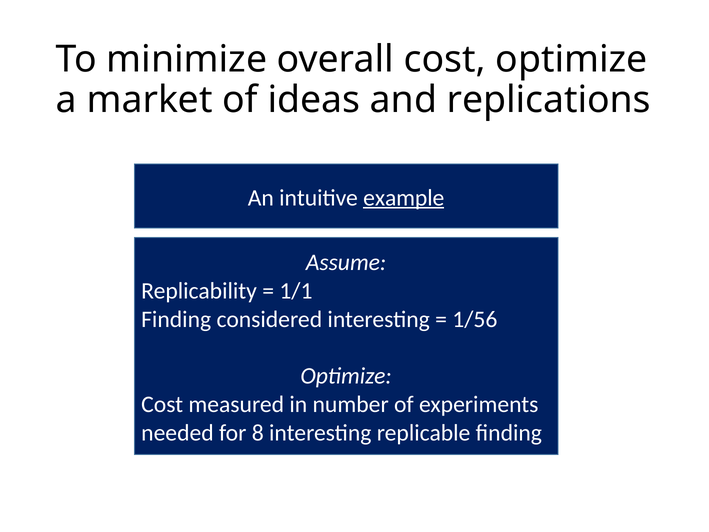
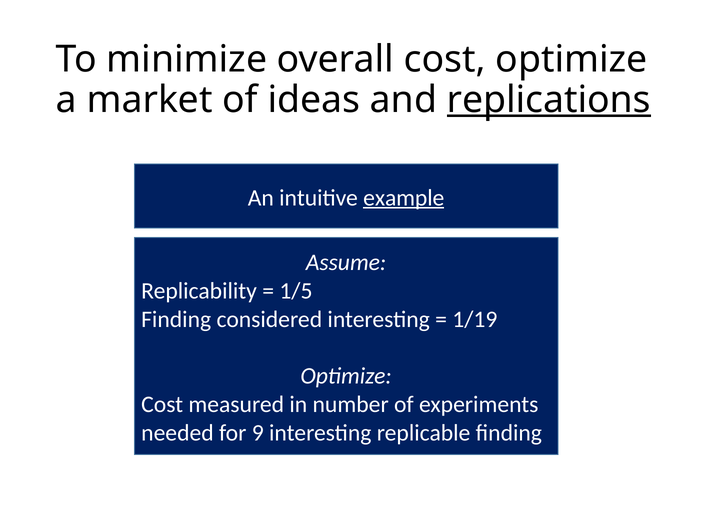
replications underline: none -> present
1/1: 1/1 -> 1/5
1/56: 1/56 -> 1/19
8: 8 -> 9
